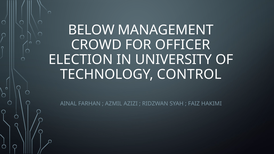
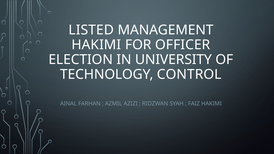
BELOW: BELOW -> LISTED
CROWD at (96, 45): CROWD -> HAKIMI
